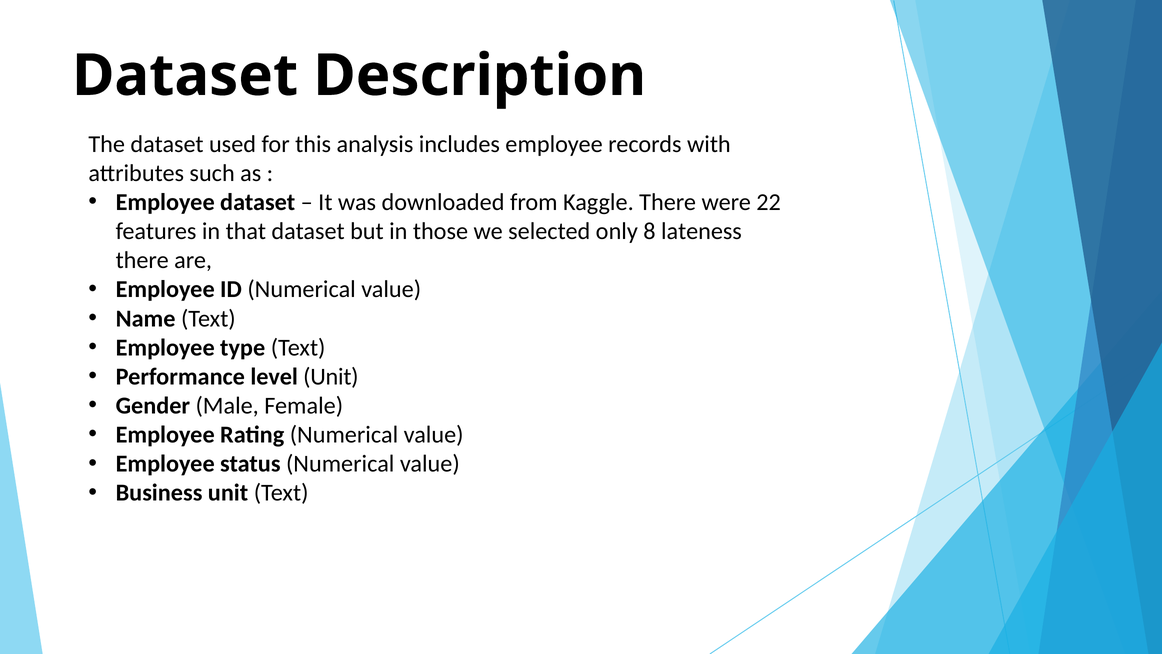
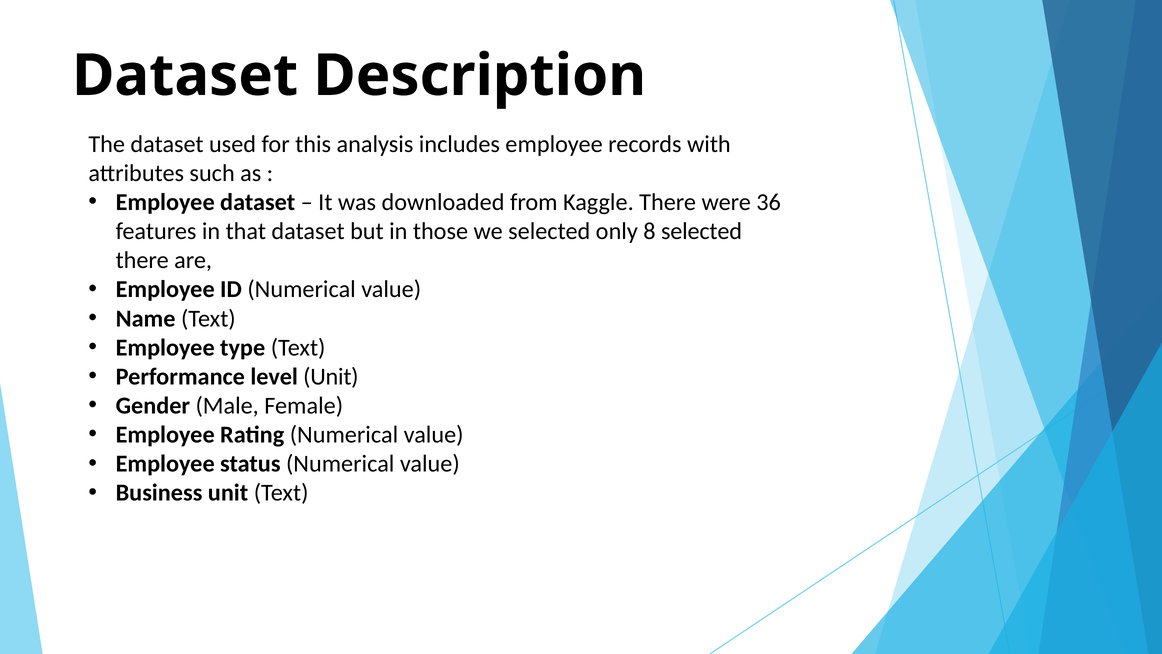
22: 22 -> 36
8 lateness: lateness -> selected
